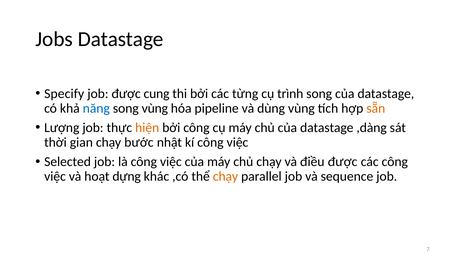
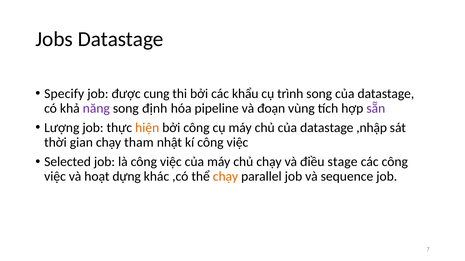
từng: từng -> khẩu
năng colour: blue -> purple
song vùng: vùng -> định
dùng: dùng -> đoạn
sẵn colour: orange -> purple
,dàng: ,dàng -> ,nhập
bước: bước -> tham
điều được: được -> stage
